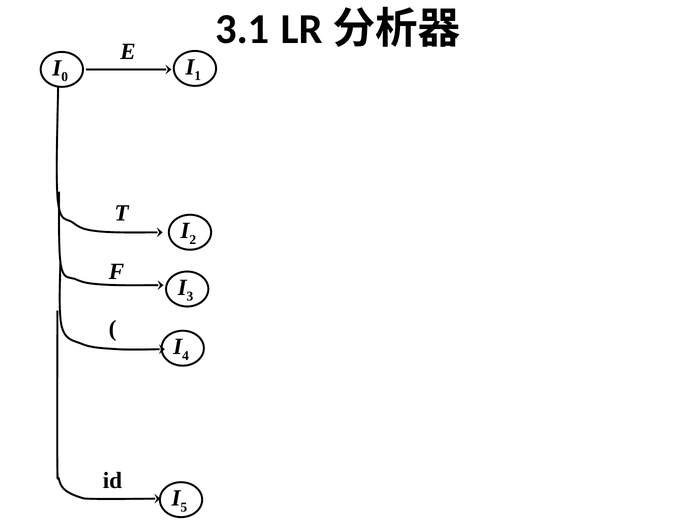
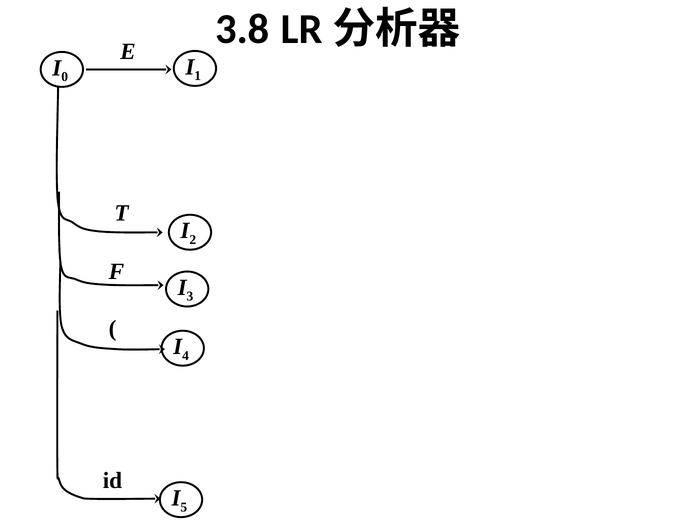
3.1: 3.1 -> 3.8
